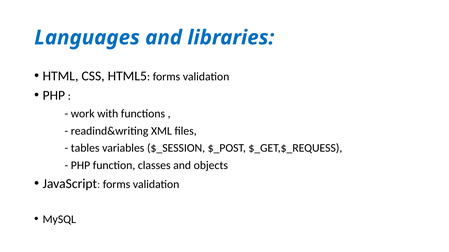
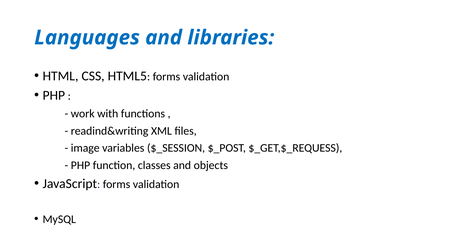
tables: tables -> image
